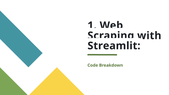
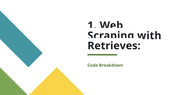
Streamlit: Streamlit -> Retrieves
